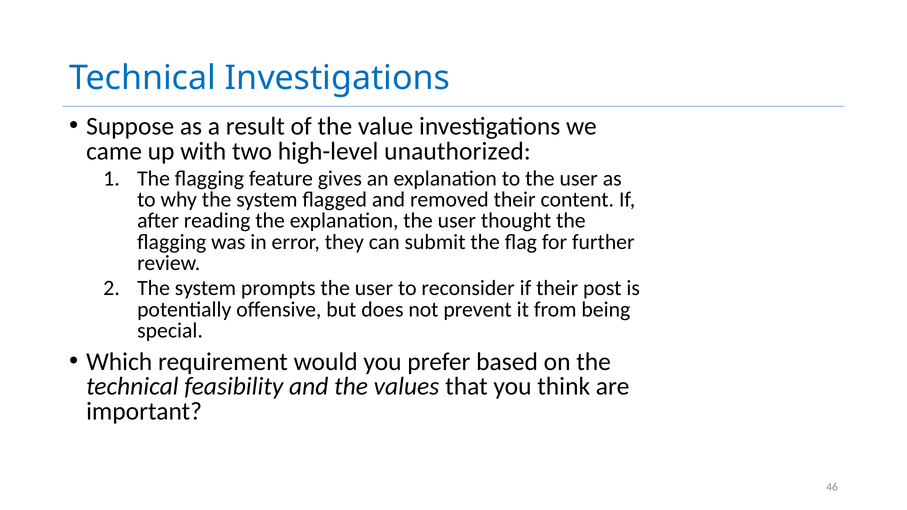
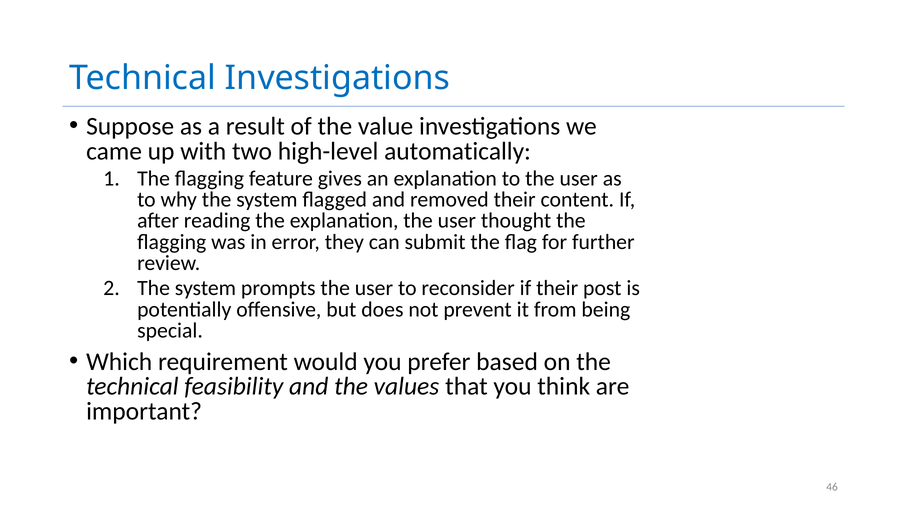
unauthorized: unauthorized -> automatically
